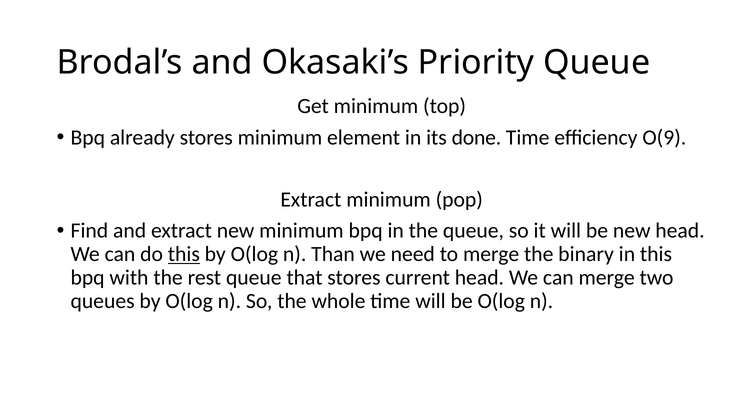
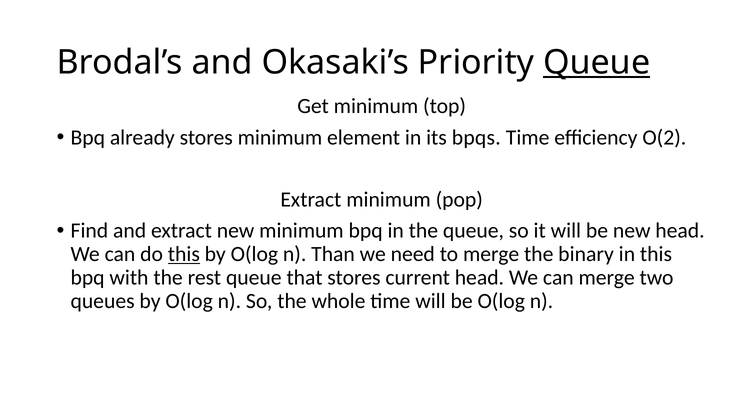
Queue at (597, 62) underline: none -> present
done: done -> bpqs
O(9: O(9 -> O(2
